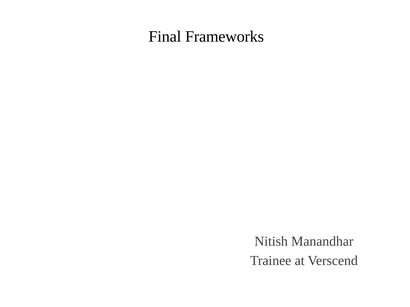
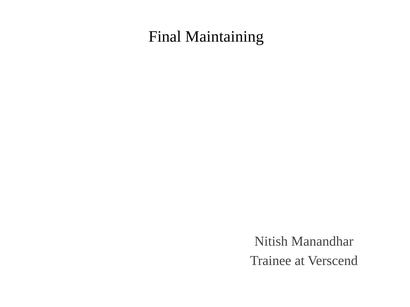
Frameworks: Frameworks -> Maintaining
